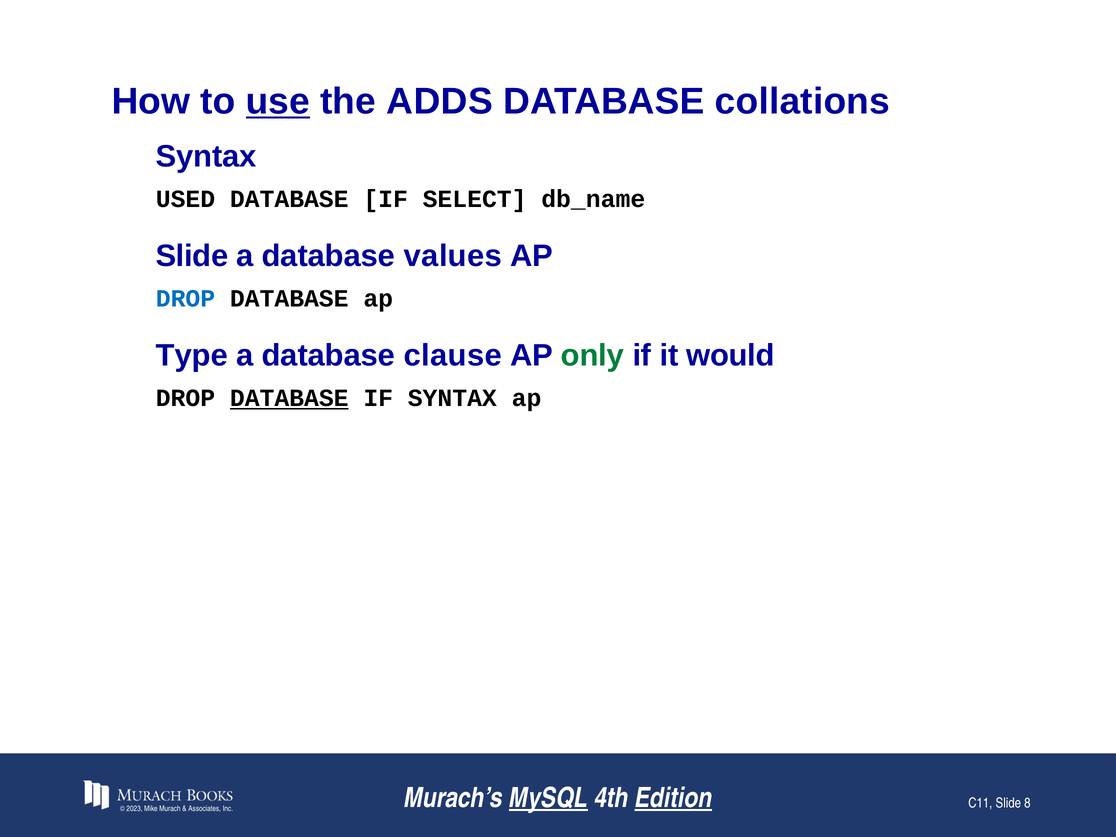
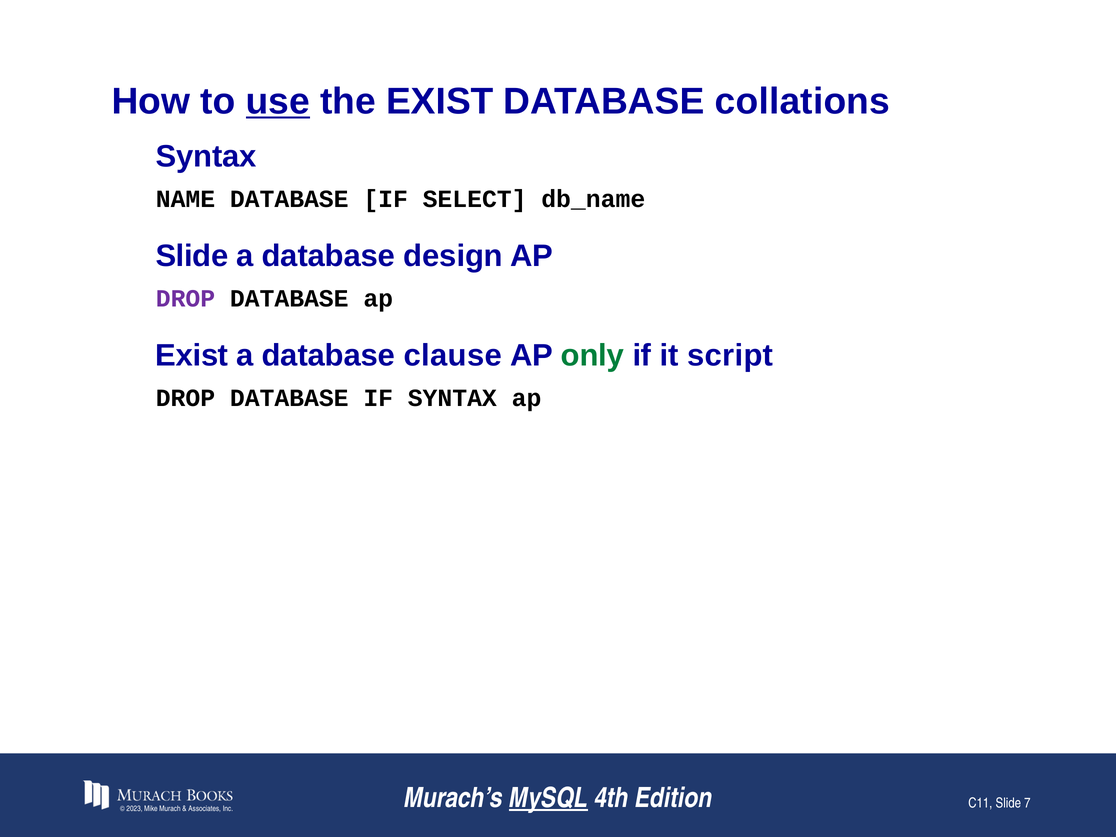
the ADDS: ADDS -> EXIST
USED: USED -> NAME
values: values -> design
DROP at (186, 298) colour: blue -> purple
Type at (192, 356): Type -> Exist
would: would -> script
DATABASE at (289, 398) underline: present -> none
Edition underline: present -> none
8: 8 -> 7
